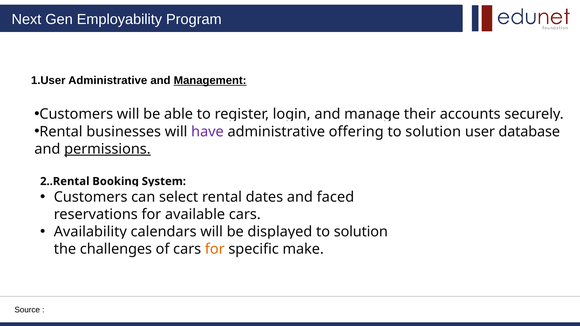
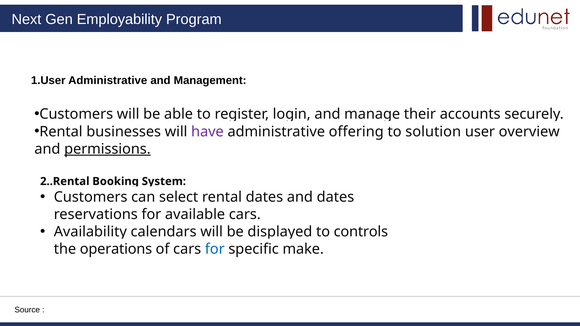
Management underline: present -> none
database: database -> overview
and faced: faced -> dates
solution at (361, 232): solution -> controls
challenges: challenges -> operations
for at (215, 249) colour: orange -> blue
